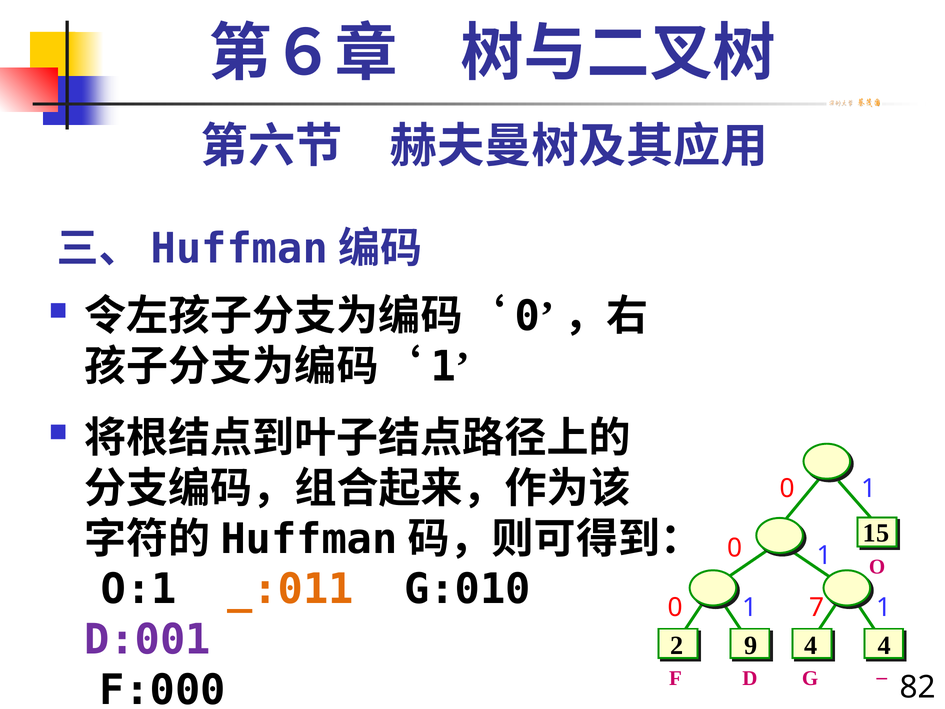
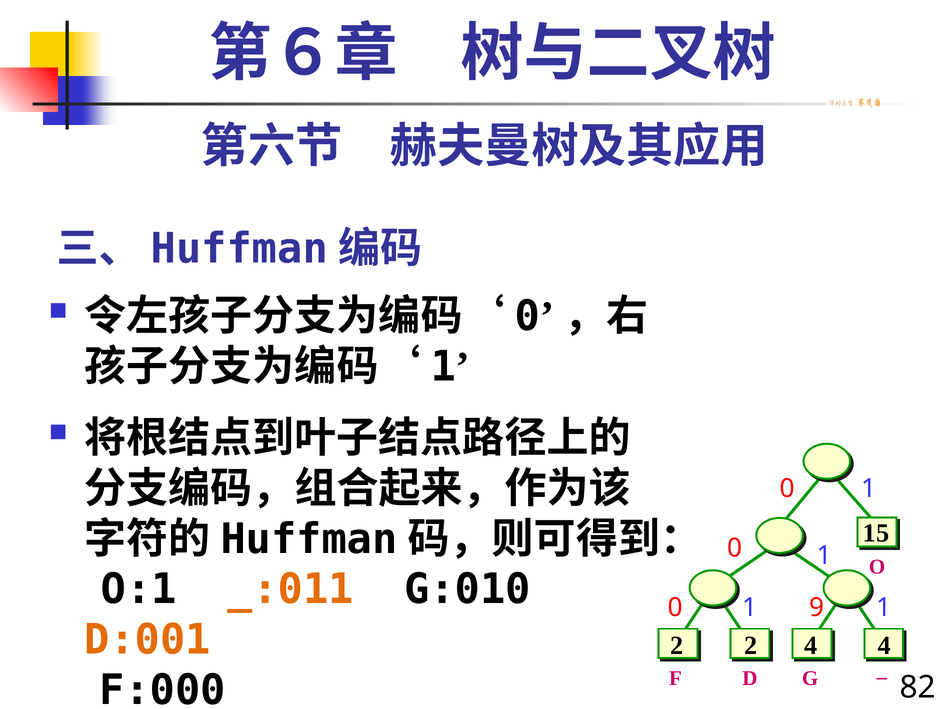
7: 7 -> 9
D:001 colour: purple -> orange
2 9: 9 -> 2
